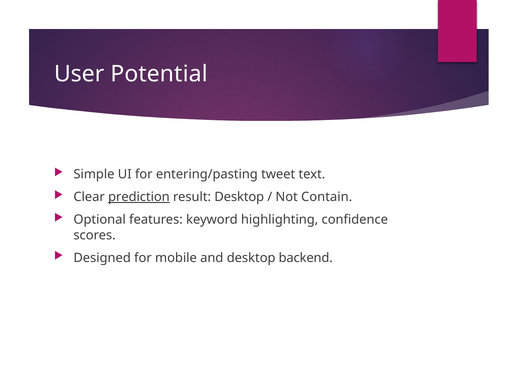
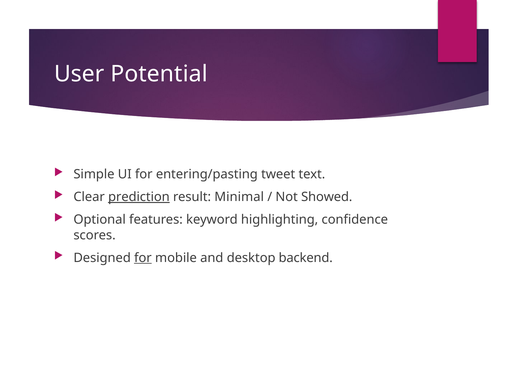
result Desktop: Desktop -> Minimal
Contain: Contain -> Showed
for at (143, 258) underline: none -> present
